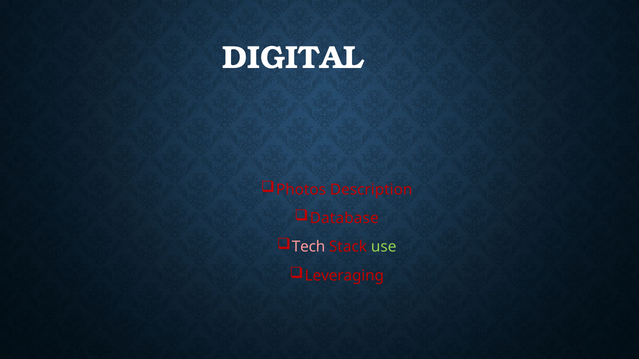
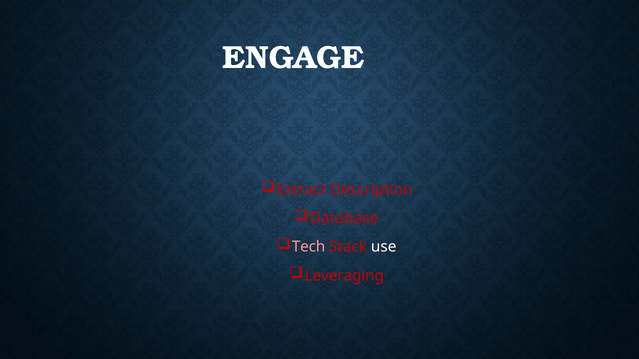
DIGITAL: DIGITAL -> ENGAGE
Photos: Photos -> Extract
use colour: light green -> white
